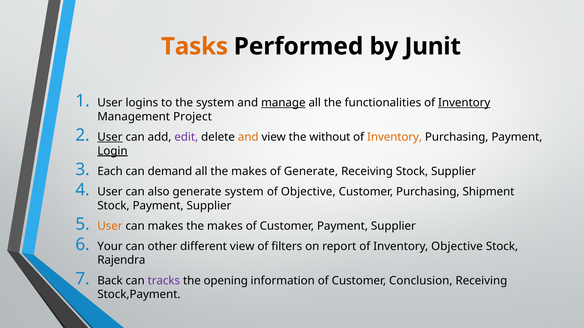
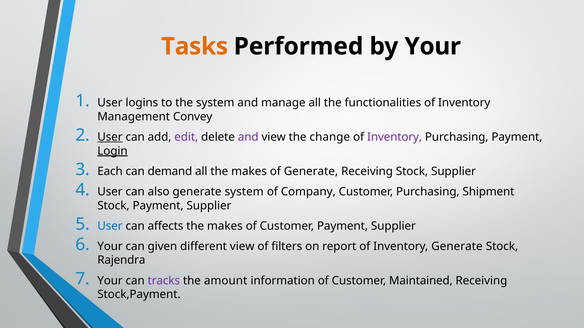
by Junit: Junit -> Your
manage underline: present -> none
Inventory at (464, 103) underline: present -> none
Project: Project -> Convey
and at (248, 137) colour: orange -> purple
without: without -> change
Inventory at (395, 137) colour: orange -> purple
of Objective: Objective -> Company
User at (110, 226) colour: orange -> blue
can makes: makes -> affects
other: other -> given
Inventory Objective: Objective -> Generate
Back at (110, 281): Back -> Your
opening: opening -> amount
Conclusion: Conclusion -> Maintained
